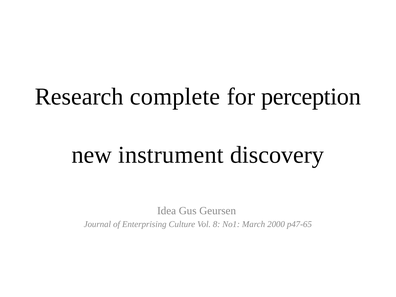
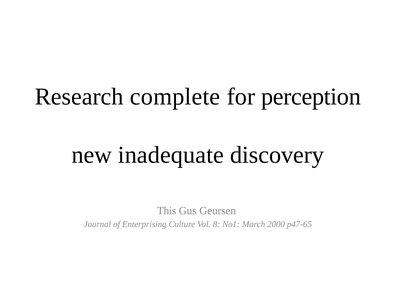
instrument: instrument -> inadequate
Idea: Idea -> This
